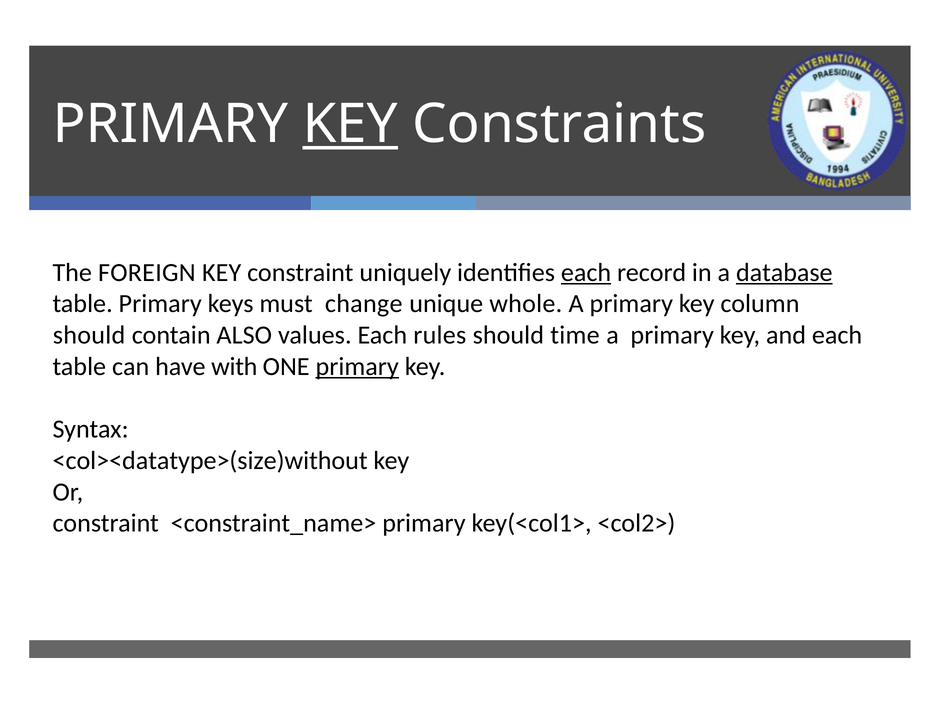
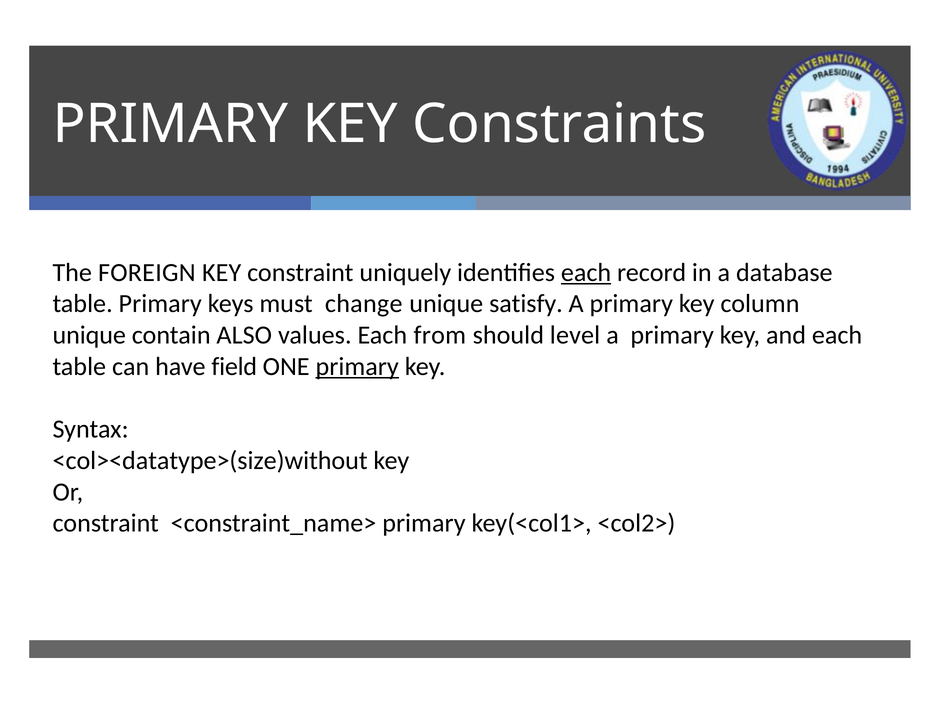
KEY at (350, 124) underline: present -> none
database underline: present -> none
whole: whole -> satisfy
should at (89, 335): should -> unique
rules: rules -> from
time: time -> level
with: with -> field
